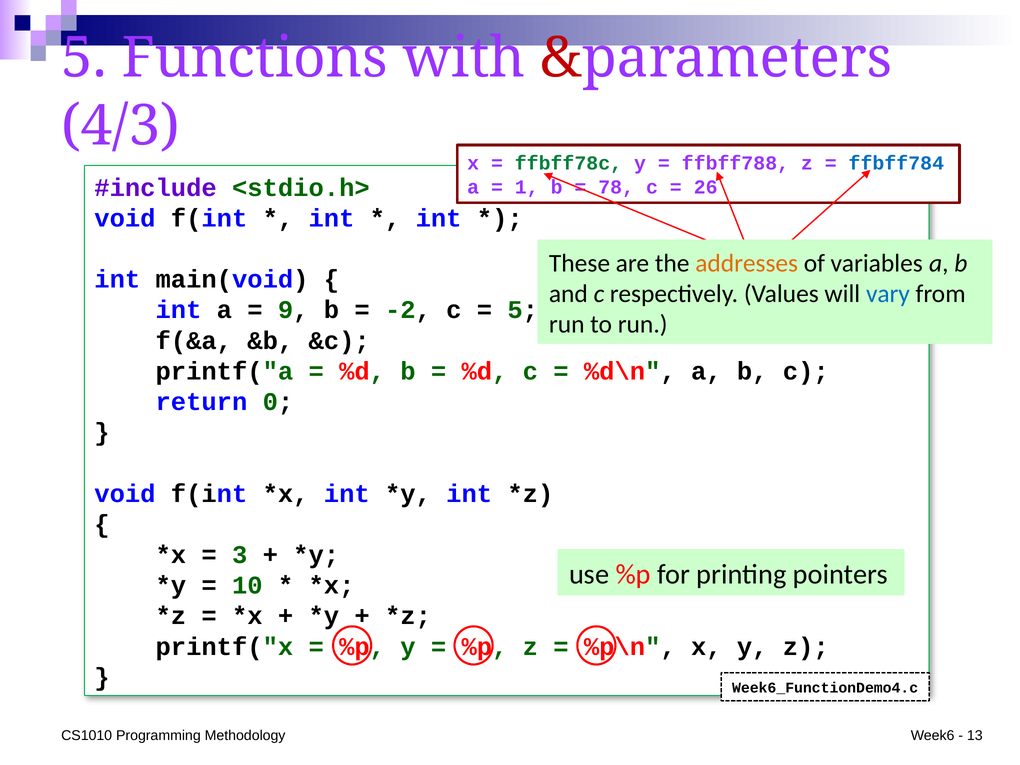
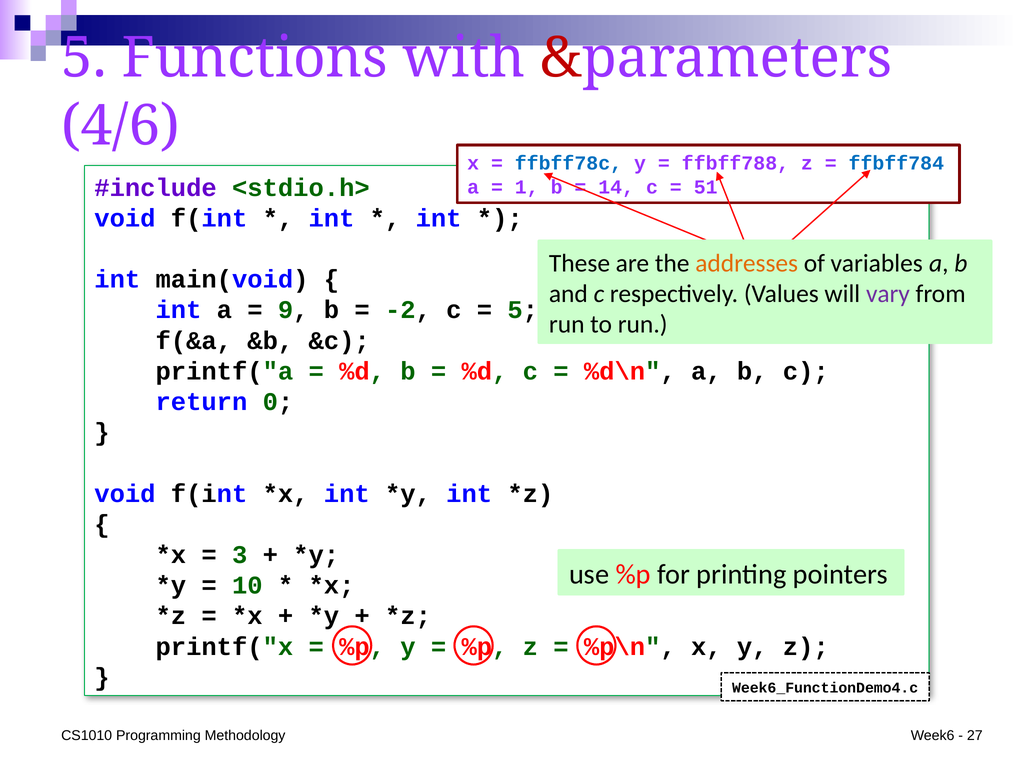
4/3: 4/3 -> 4/6
ffbff78c colour: green -> blue
78: 78 -> 14
26: 26 -> 51
vary colour: blue -> purple
13: 13 -> 27
